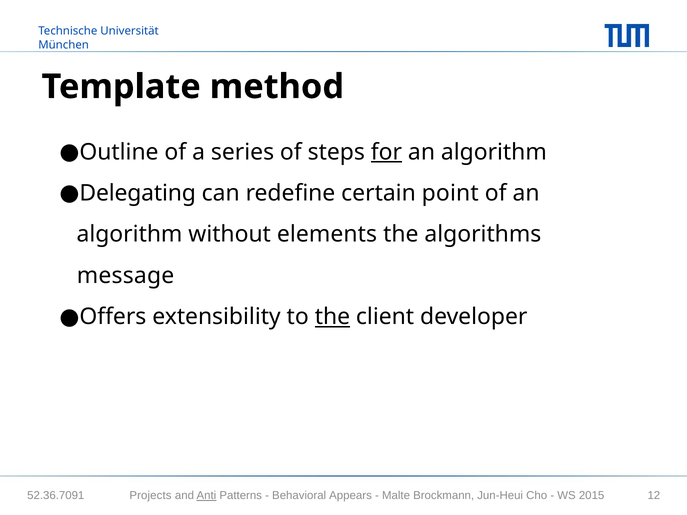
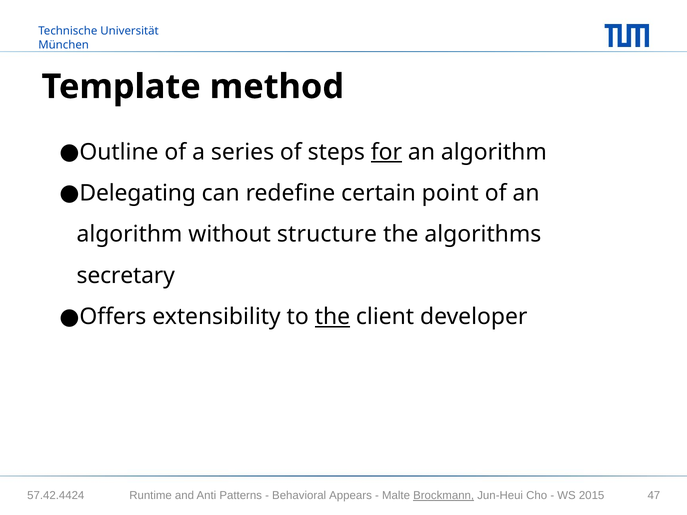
elements: elements -> structure
message: message -> secretary
52.36.7091: 52.36.7091 -> 57.42.4424
Projects: Projects -> Runtime
Anti underline: present -> none
Brockmann underline: none -> present
12: 12 -> 47
